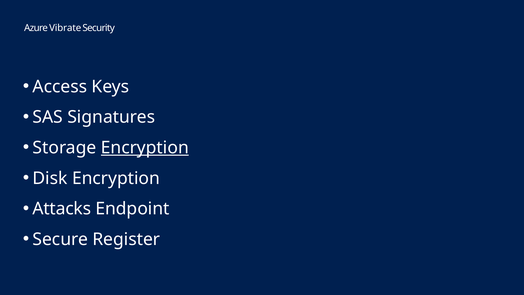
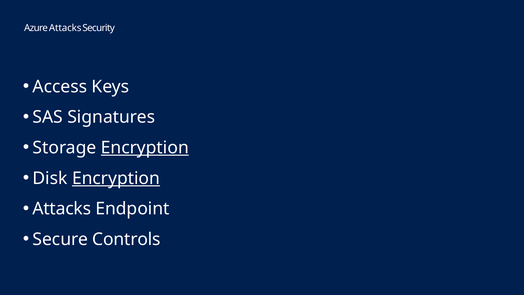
Azure Vibrate: Vibrate -> Attacks
Encryption at (116, 178) underline: none -> present
Register: Register -> Controls
